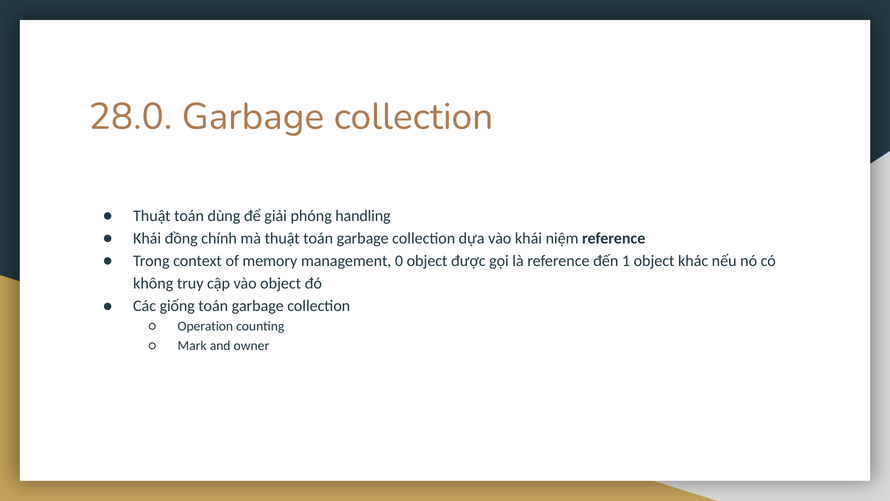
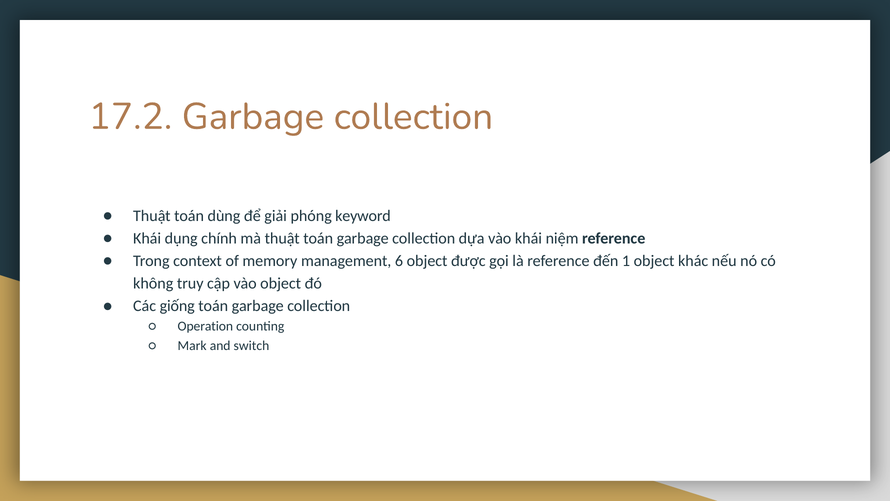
28.0: 28.0 -> 17.2
handling: handling -> keyword
đồng: đồng -> dụng
0: 0 -> 6
owner: owner -> switch
